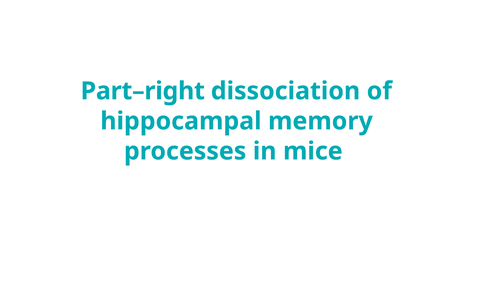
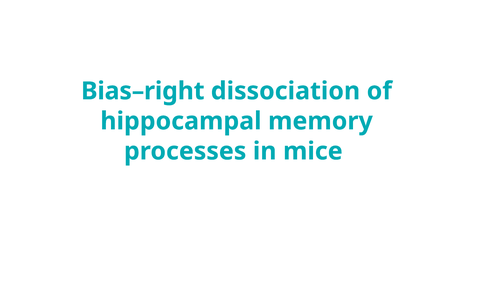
Part–right: Part–right -> Bias–right
